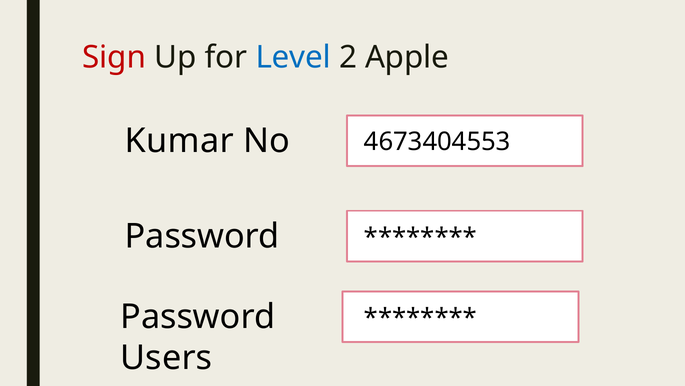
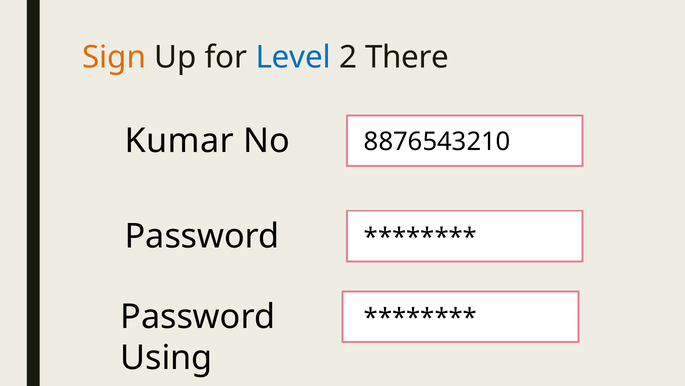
Sign colour: red -> orange
Apple: Apple -> There
4673404553: 4673404553 -> 8876543210
Users: Users -> Using
